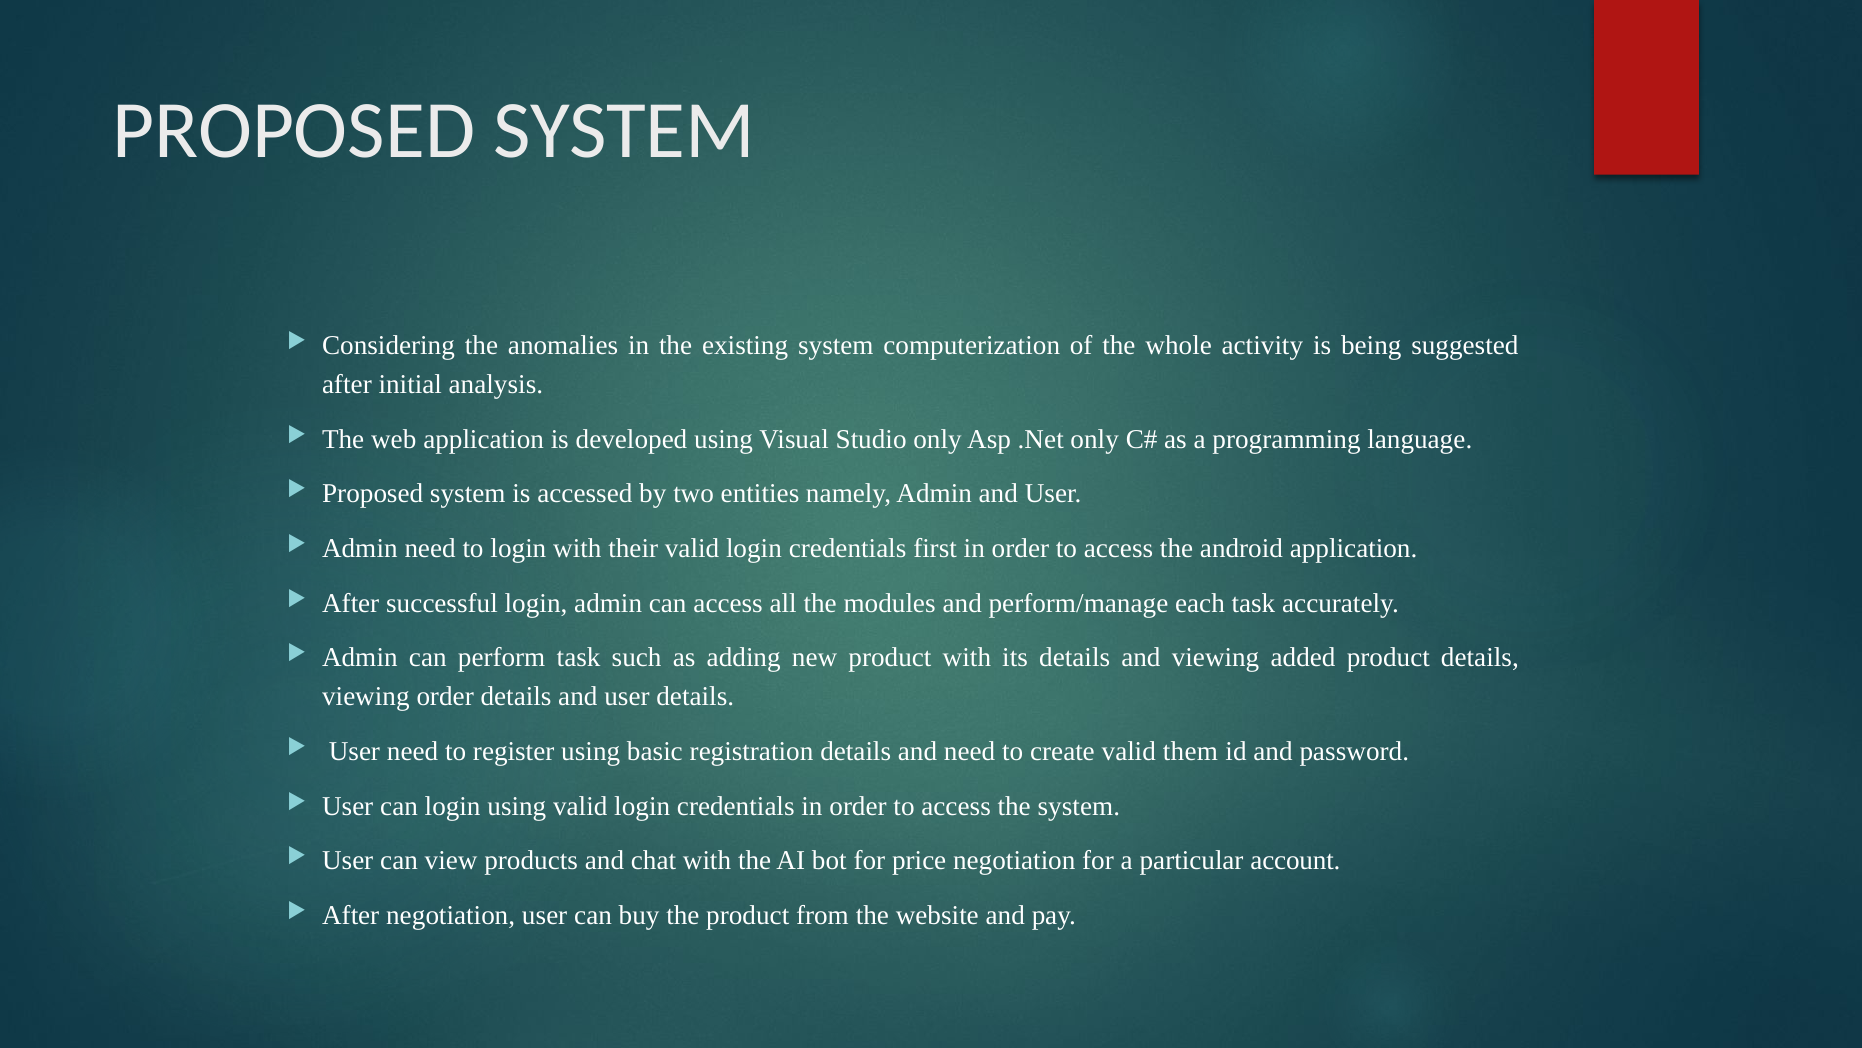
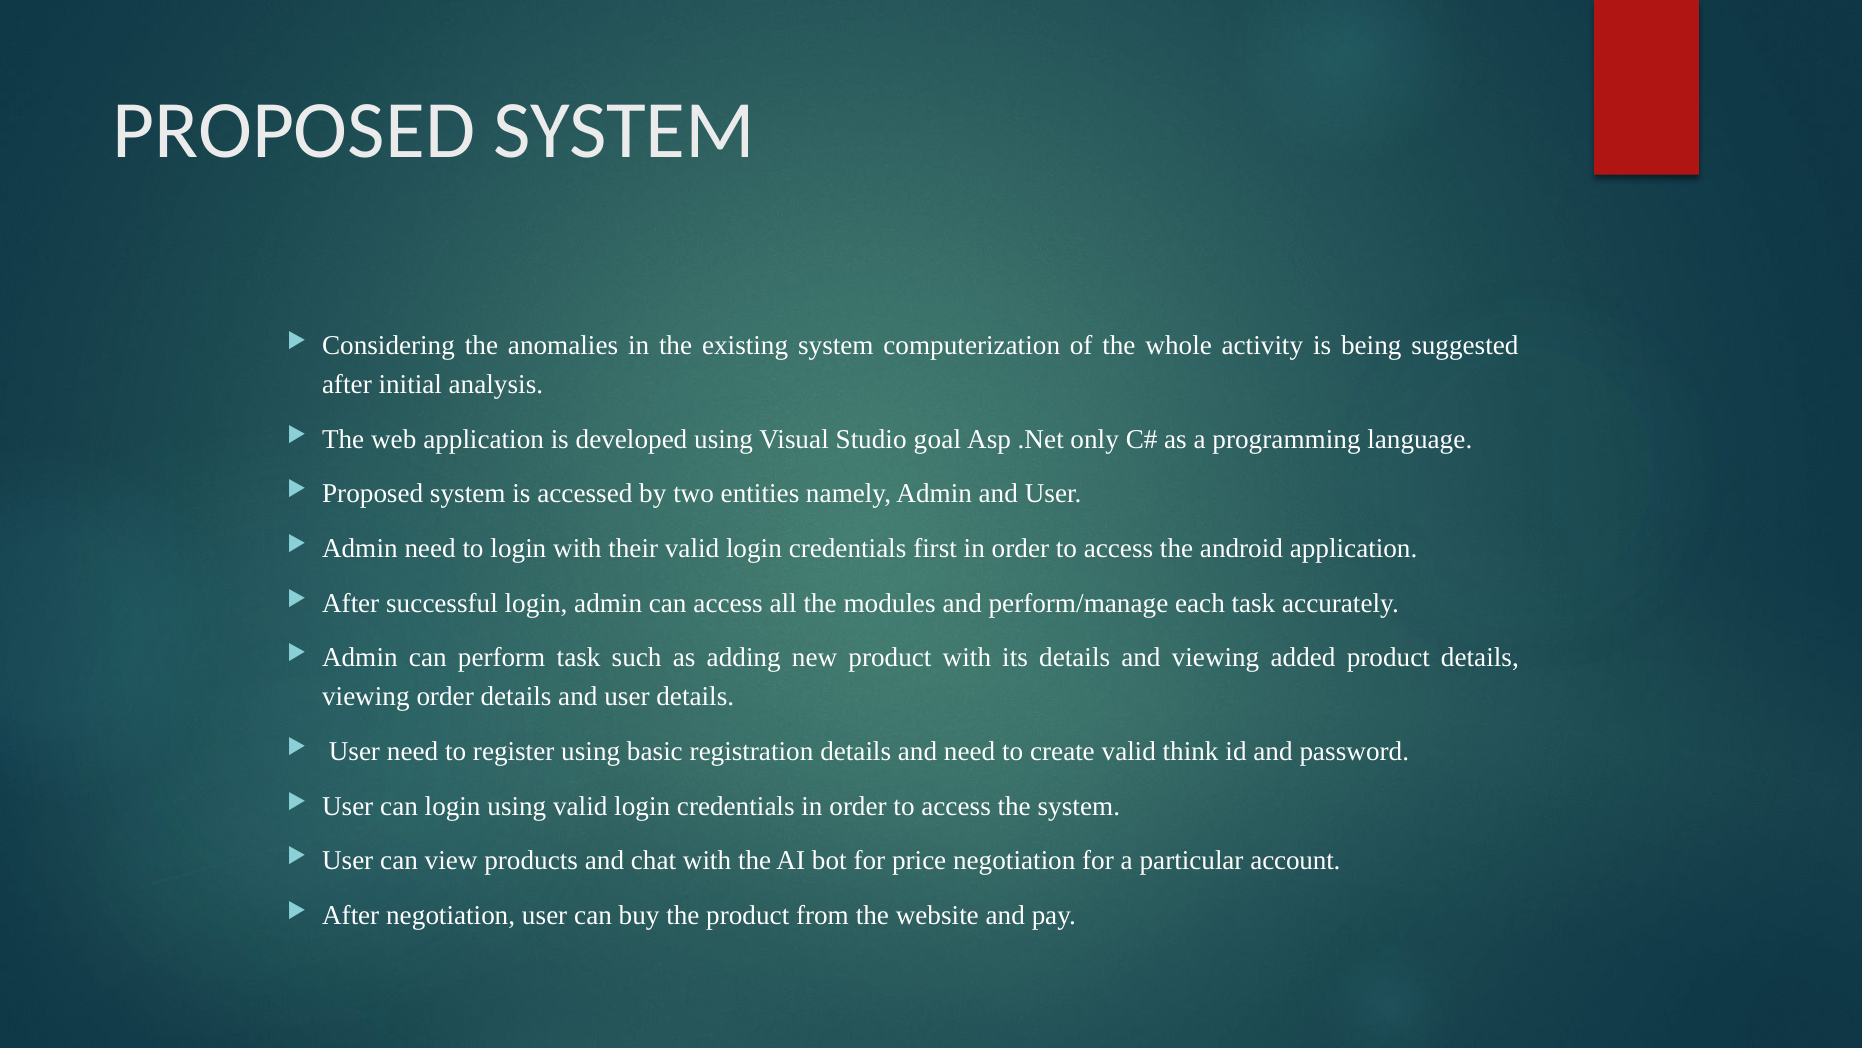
Studio only: only -> goal
them: them -> think
